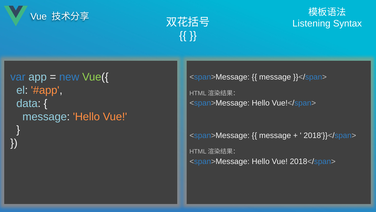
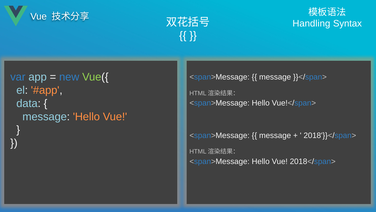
Listening: Listening -> Handling
